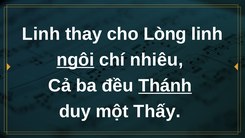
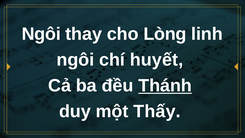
Linh at (41, 34): Linh -> Ngôi
ngôi at (75, 60) underline: present -> none
nhiêu: nhiêu -> huyết
